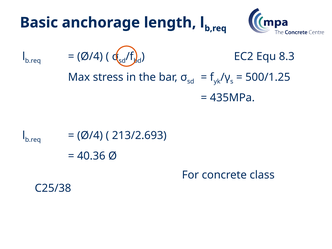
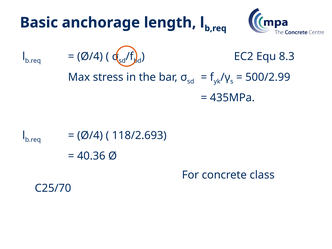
500/1.25: 500/1.25 -> 500/2.99
213/2.693: 213/2.693 -> 118/2.693
C25/38: C25/38 -> C25/70
